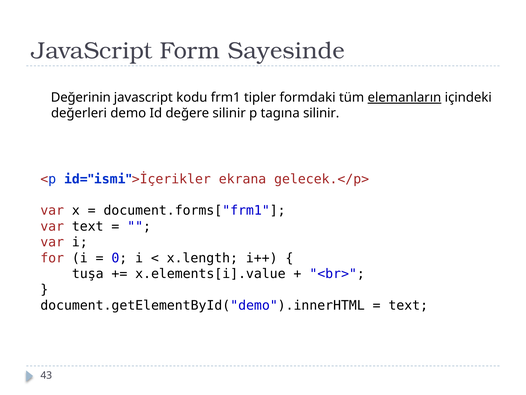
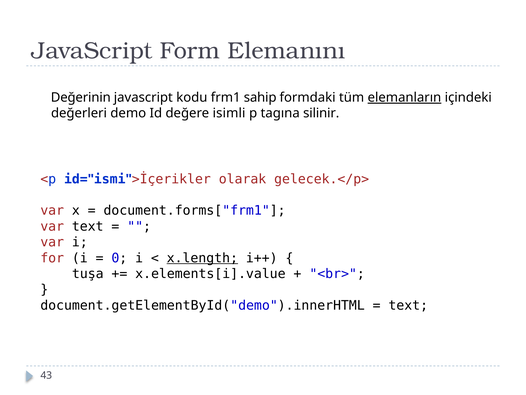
Sayesinde: Sayesinde -> Elemanını
tipler: tipler -> sahip
değere silinir: silinir -> isimli
ekrana: ekrana -> olarak
x.length underline: none -> present
